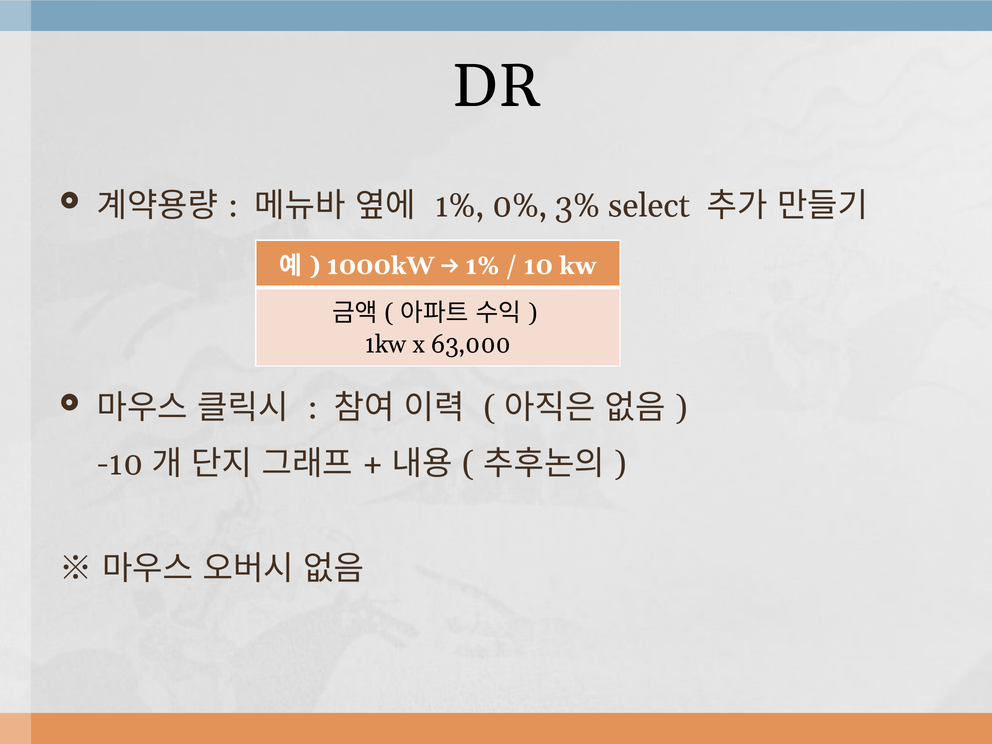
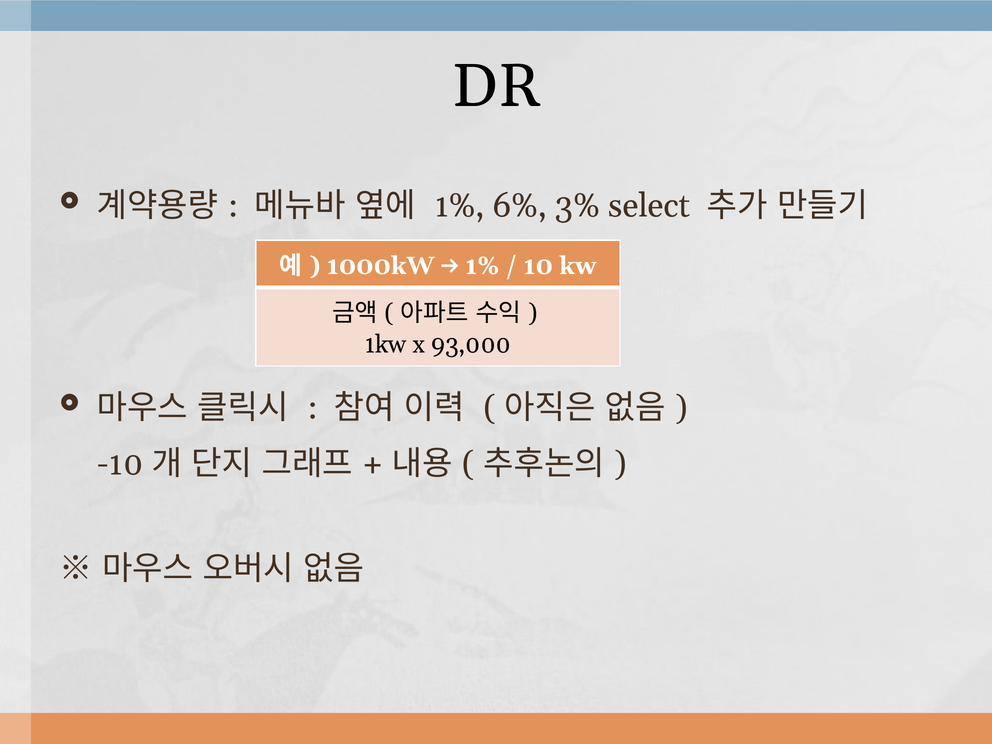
0%: 0% -> 6%
63,000: 63,000 -> 93,000
